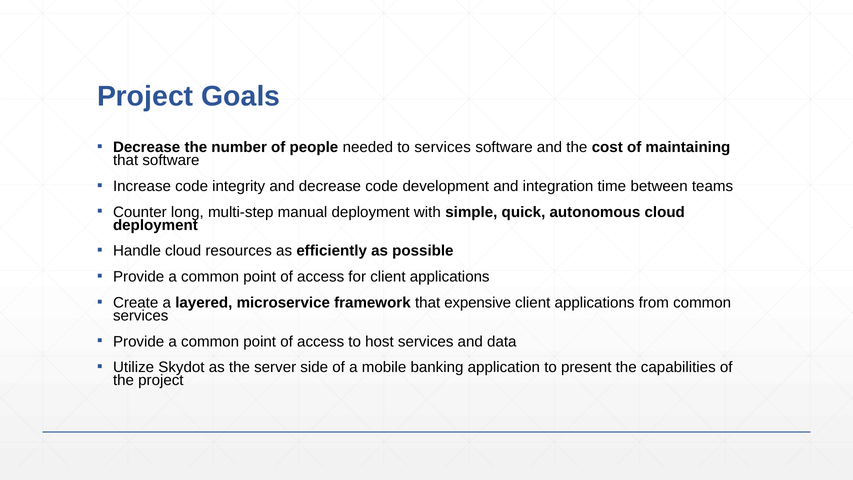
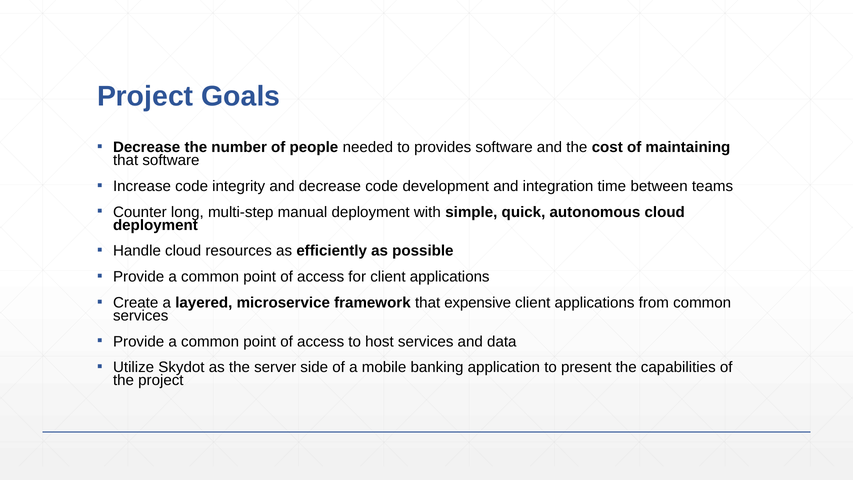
to services: services -> provides
